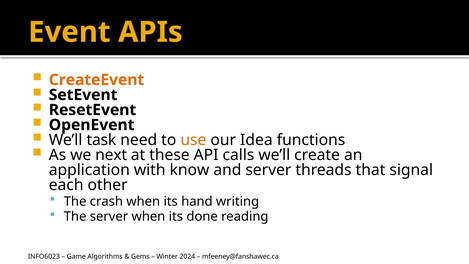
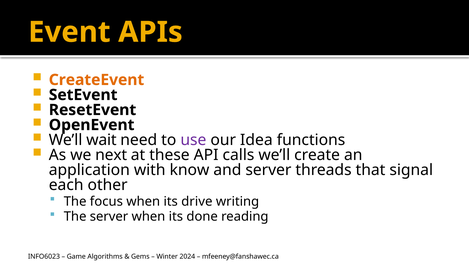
task: task -> wait
use colour: orange -> purple
crash: crash -> focus
hand: hand -> drive
